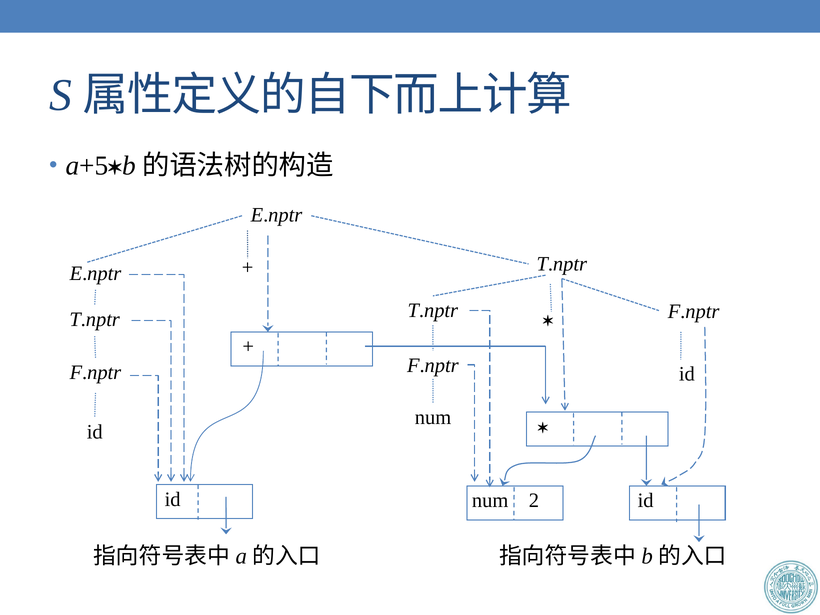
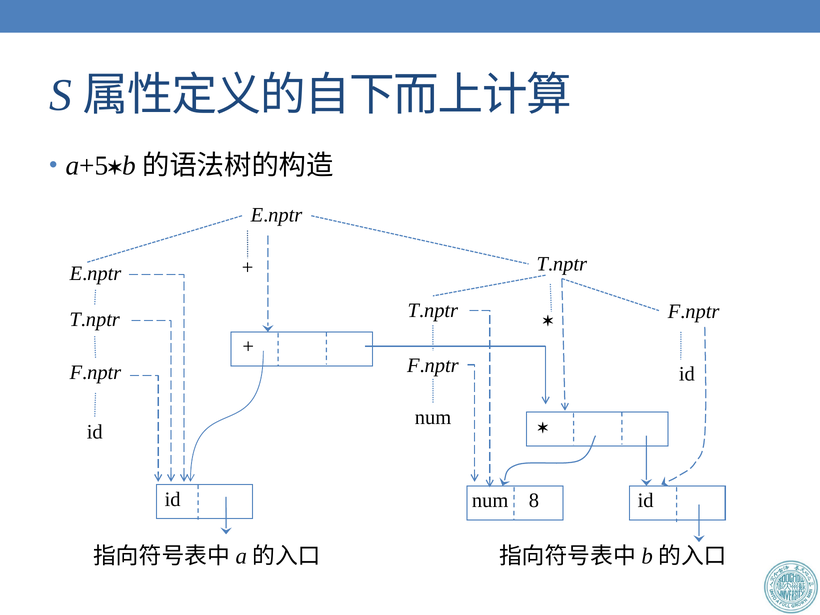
2: 2 -> 8
